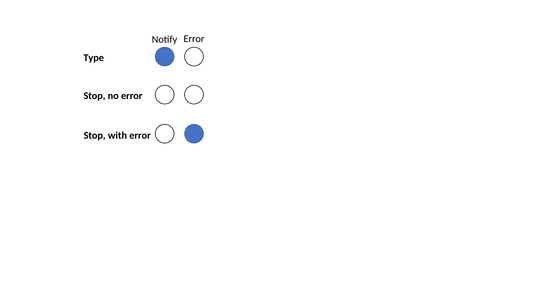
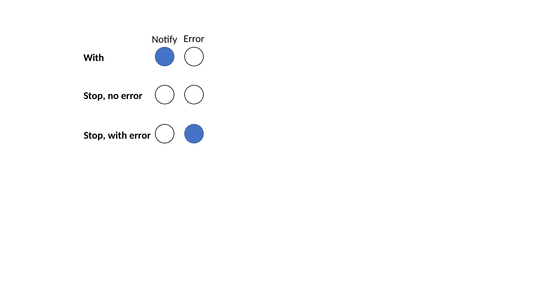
Type at (94, 58): Type -> With
